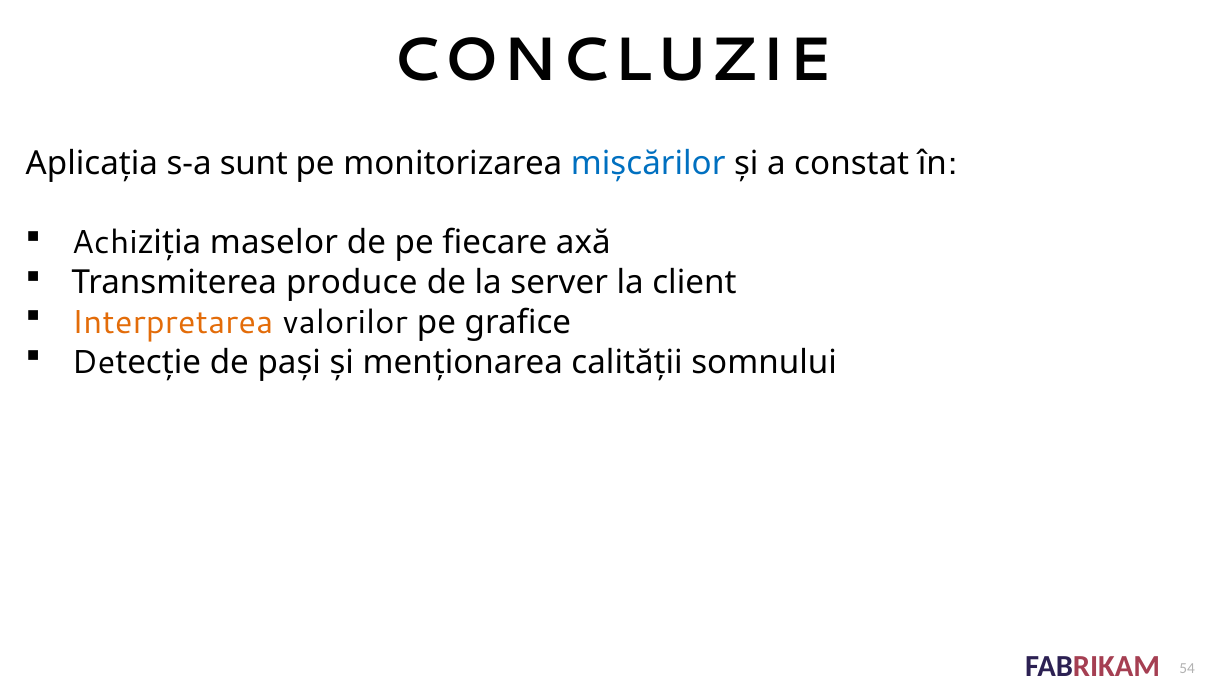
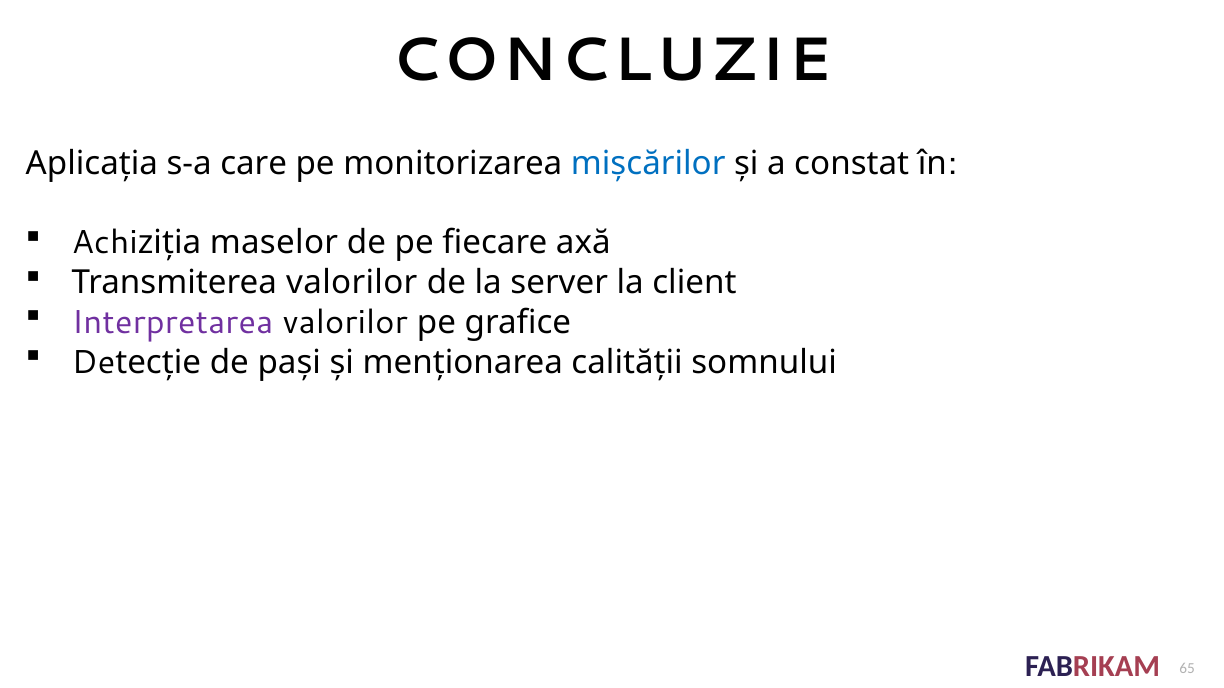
sunt: sunt -> care
Transmiterea produce: produce -> valorilor
Interpretarea colour: orange -> purple
54: 54 -> 65
